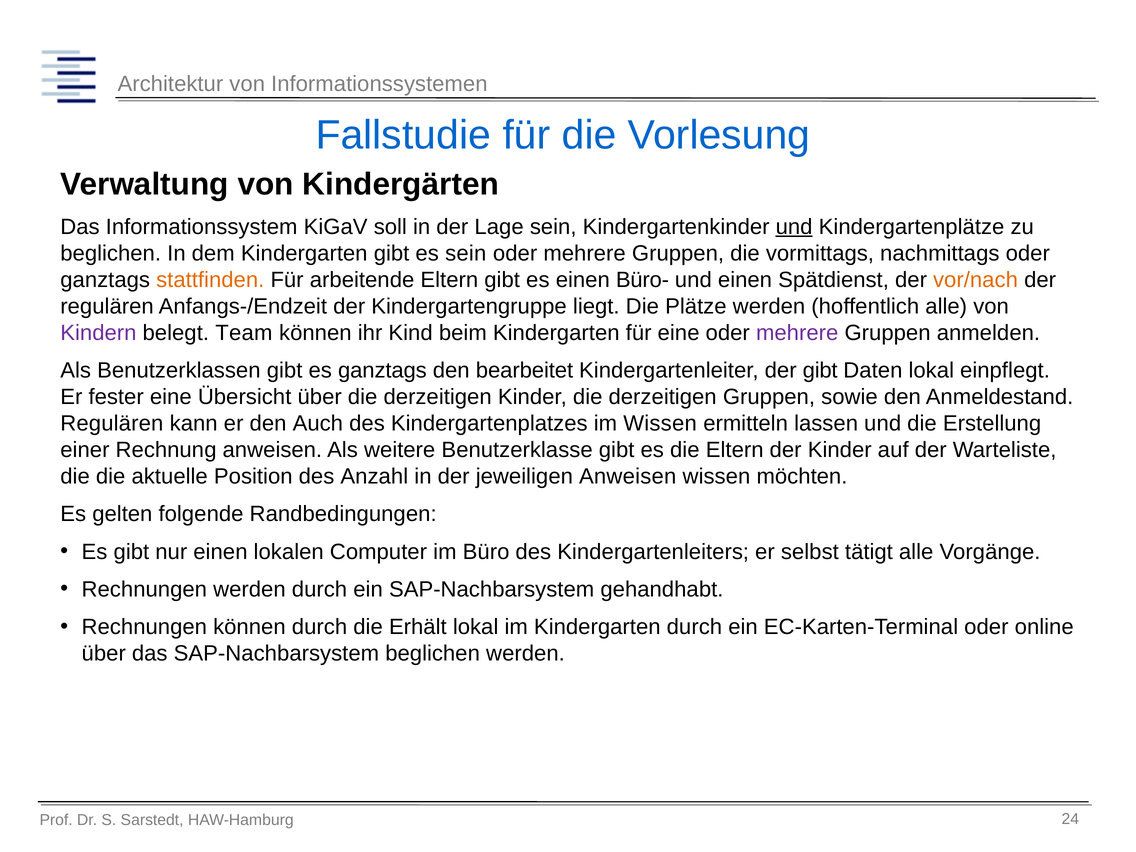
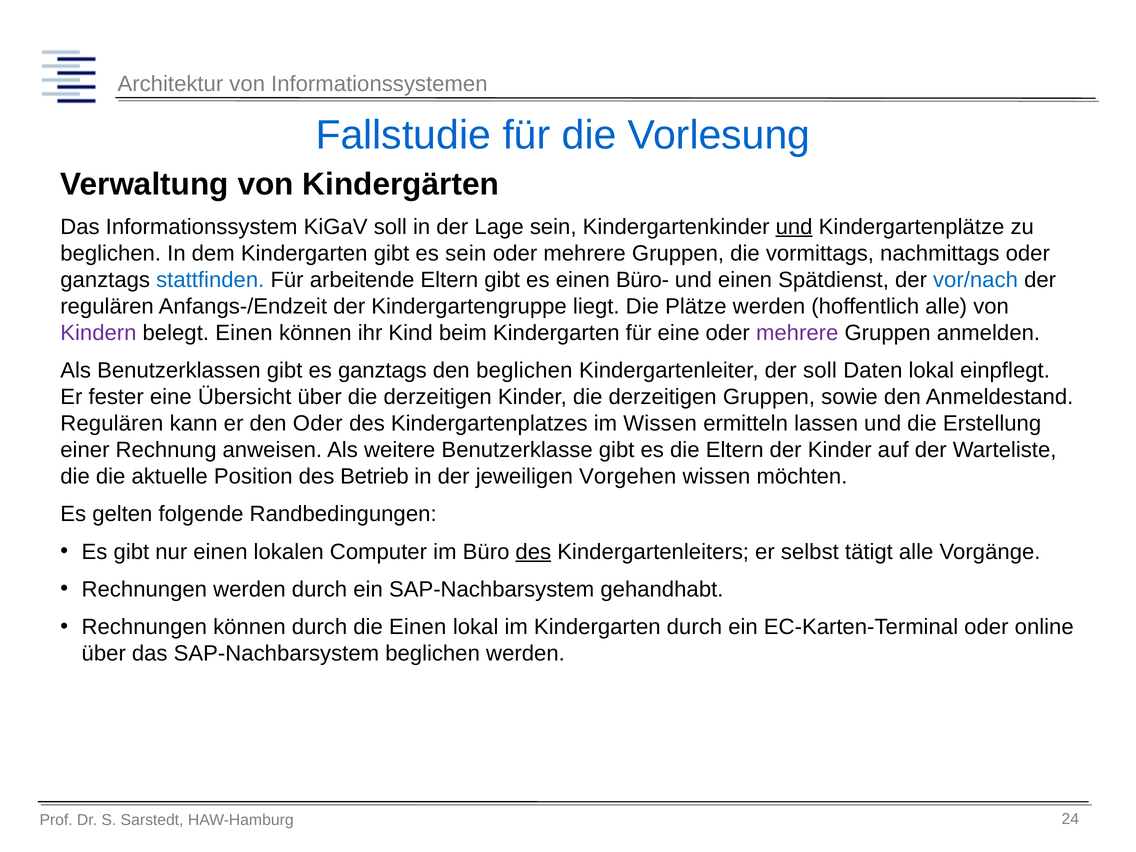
stattfinden colour: orange -> blue
vor/nach colour: orange -> blue
belegt Team: Team -> Einen
den bearbeitet: bearbeitet -> beglichen
der gibt: gibt -> soll
den Auch: Auch -> Oder
Anzahl: Anzahl -> Betrieb
jeweiligen Anweisen: Anweisen -> Vorgehen
des at (533, 552) underline: none -> present
die Erhält: Erhält -> Einen
